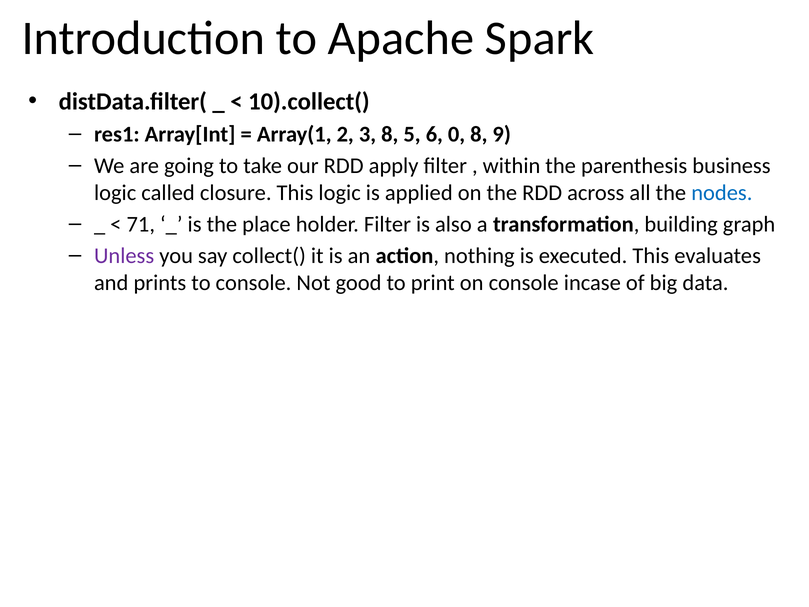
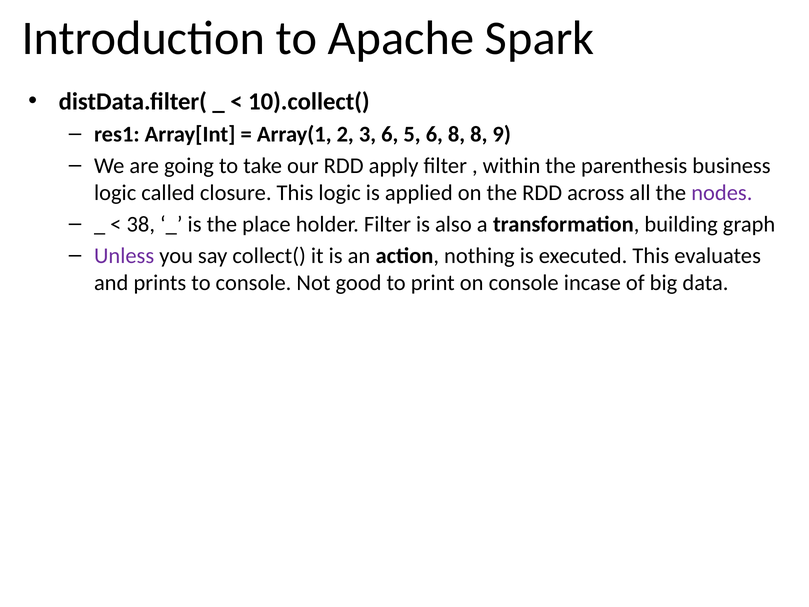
3 8: 8 -> 6
6 0: 0 -> 8
nodes colour: blue -> purple
71: 71 -> 38
